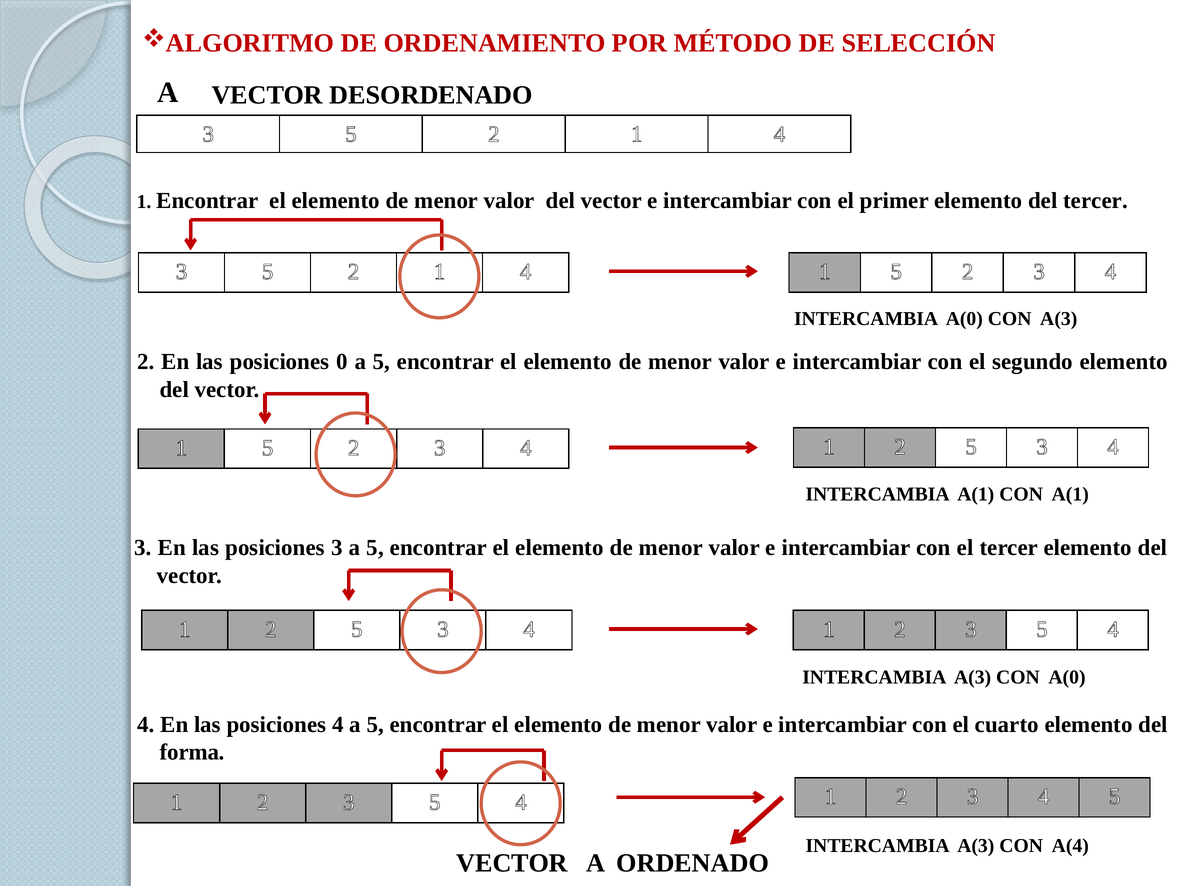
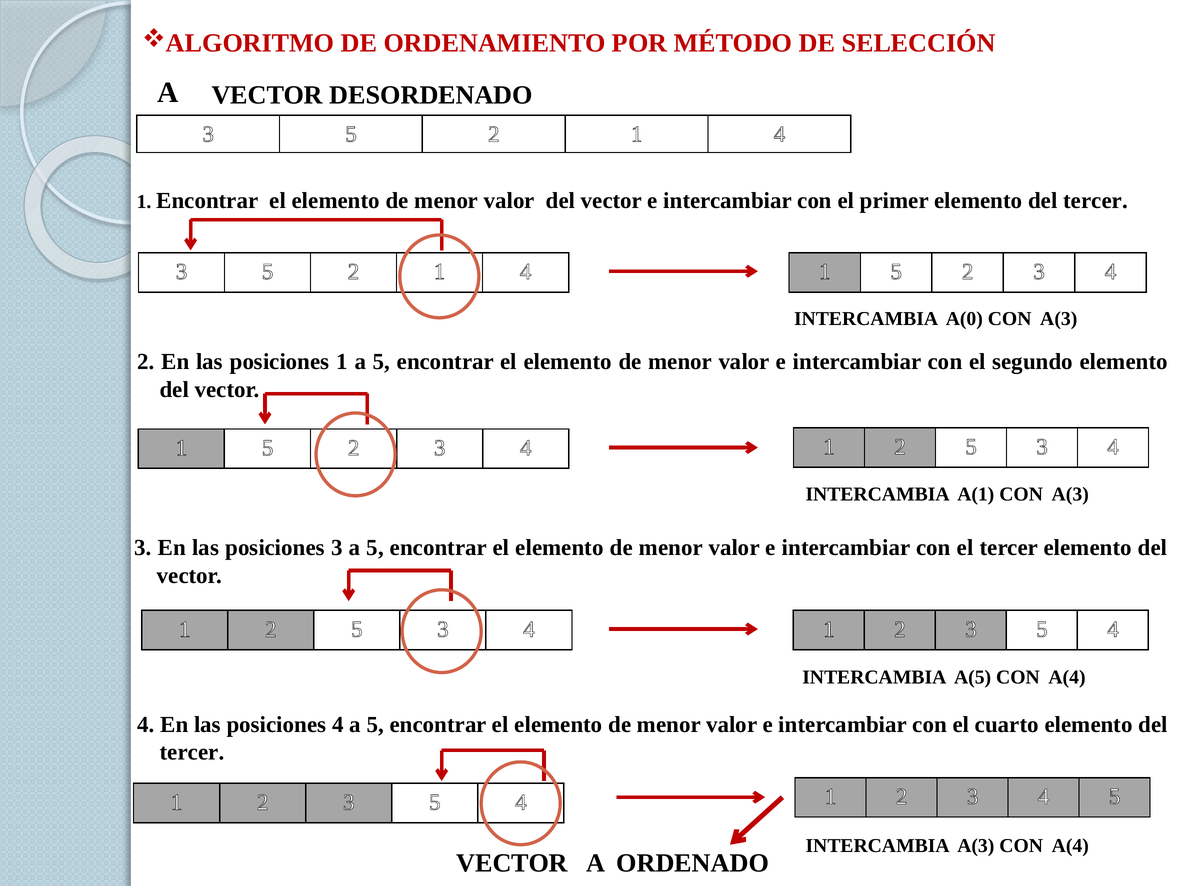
posiciones 0: 0 -> 1
A(1 CON A(1: A(1 -> A(3
A(3 at (973, 677): A(3 -> A(5
A(0 at (1067, 677): A(0 -> A(4
forma at (192, 752): forma -> tercer
